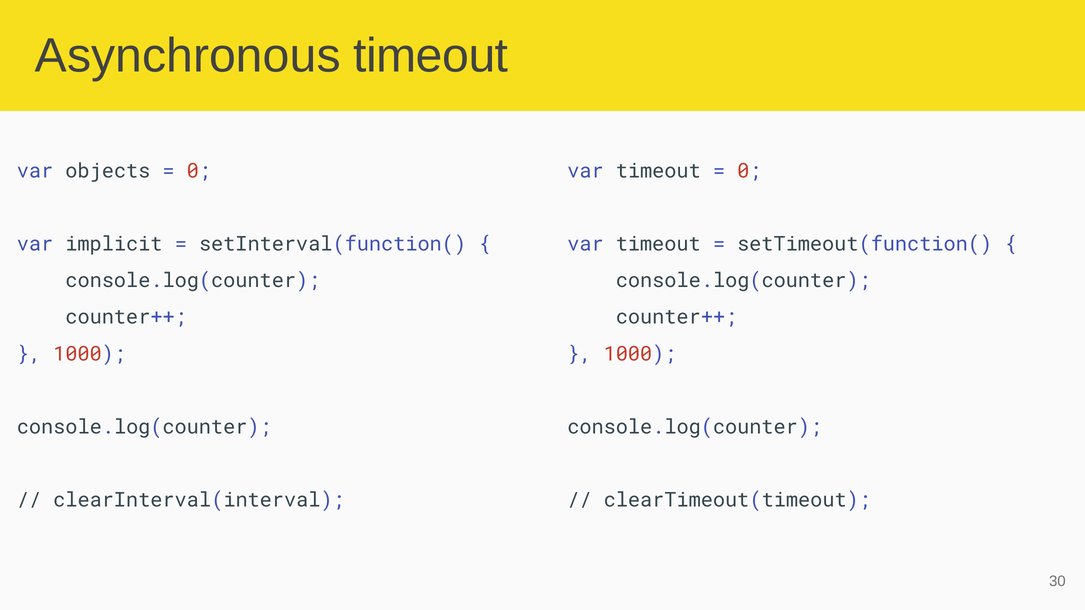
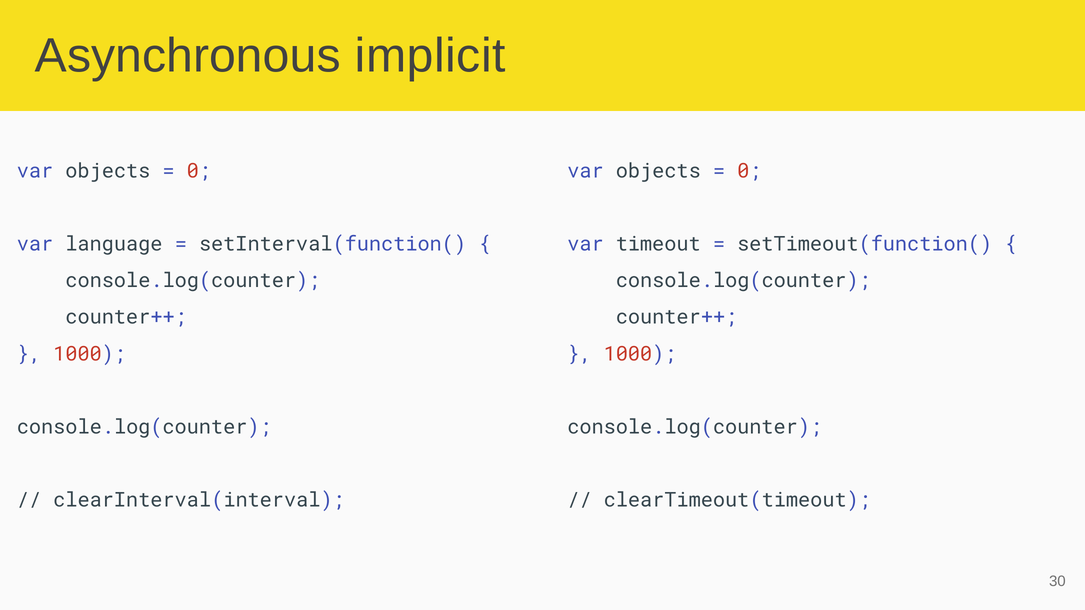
Asynchronous timeout: timeout -> implicit
timeout at (658, 171): timeout -> objects
implicit: implicit -> language
